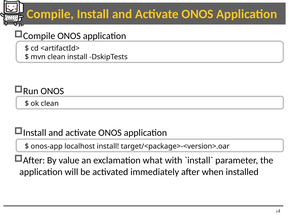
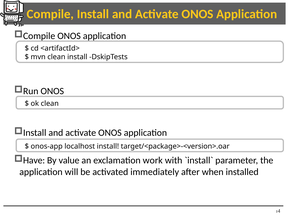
After at (34, 160): After -> Have
what: what -> work
